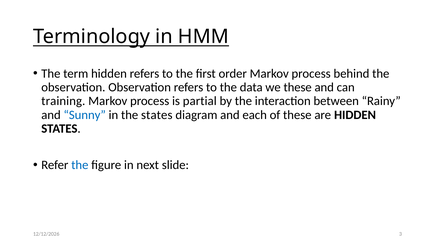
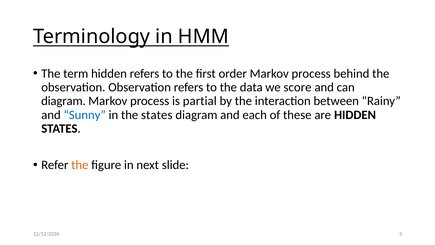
we these: these -> score
training at (63, 101): training -> diagram
the at (80, 165) colour: blue -> orange
